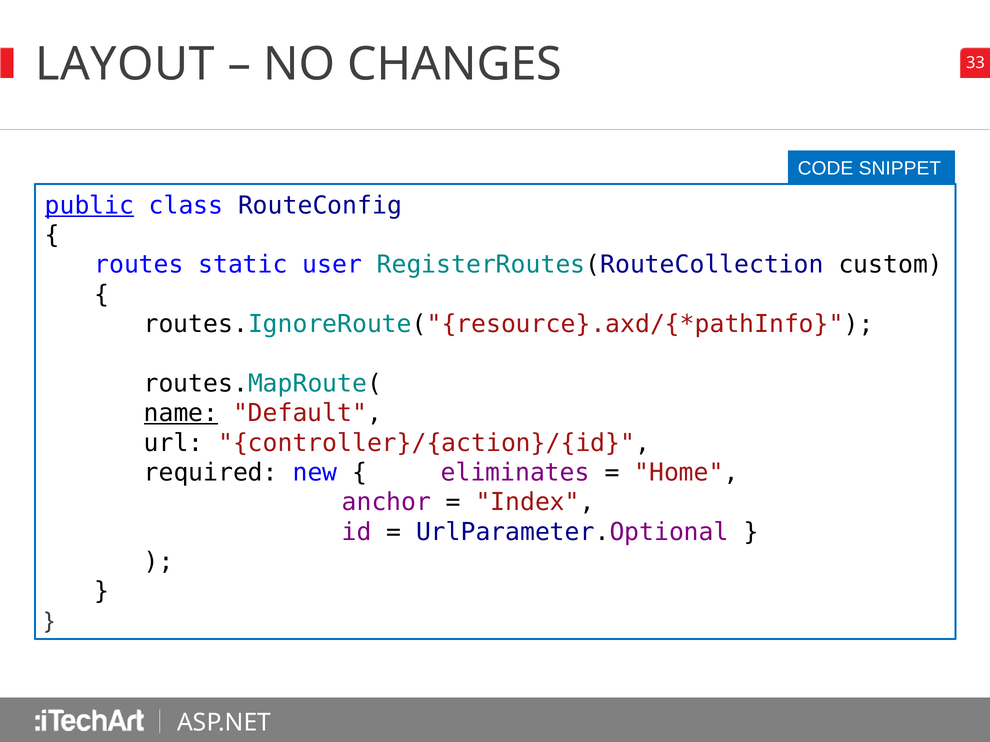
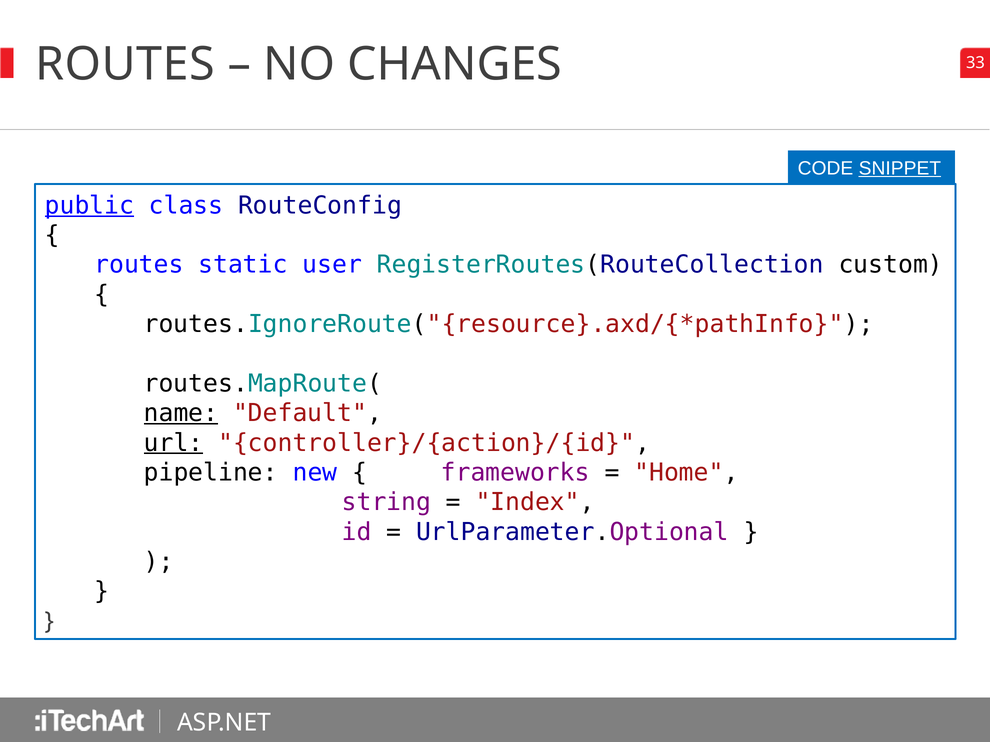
LAYOUT at (125, 64): LAYOUT -> ROUTES
SNIPPET underline: none -> present
url underline: none -> present
required: required -> pipeline
eliminates: eliminates -> frameworks
anchor: anchor -> string
